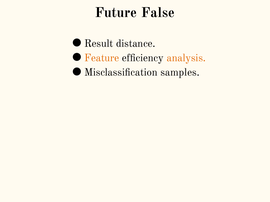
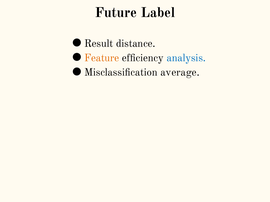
False: False -> Label
analysis colour: orange -> blue
samples: samples -> average
